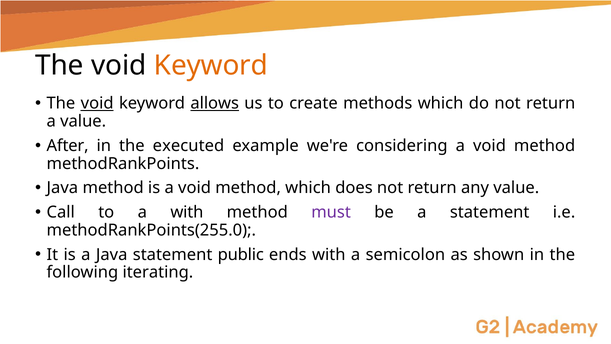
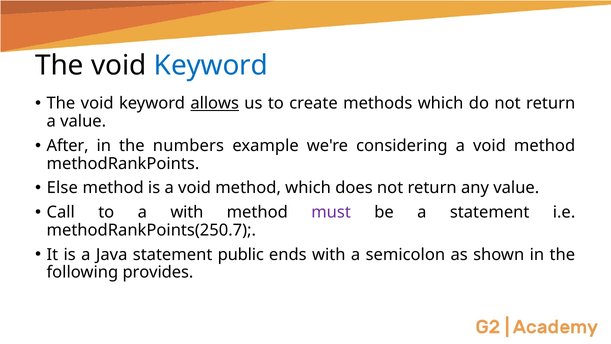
Keyword at (211, 65) colour: orange -> blue
void at (97, 103) underline: present -> none
executed: executed -> numbers
Java at (62, 188): Java -> Else
methodRankPoints(255.0: methodRankPoints(255.0 -> methodRankPoints(250.7
iterating: iterating -> provides
